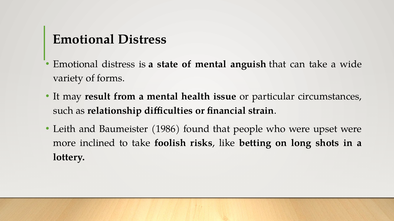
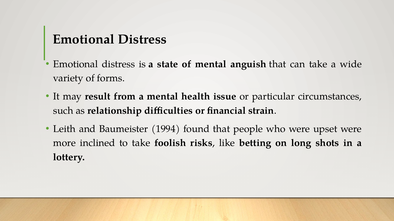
1986: 1986 -> 1994
